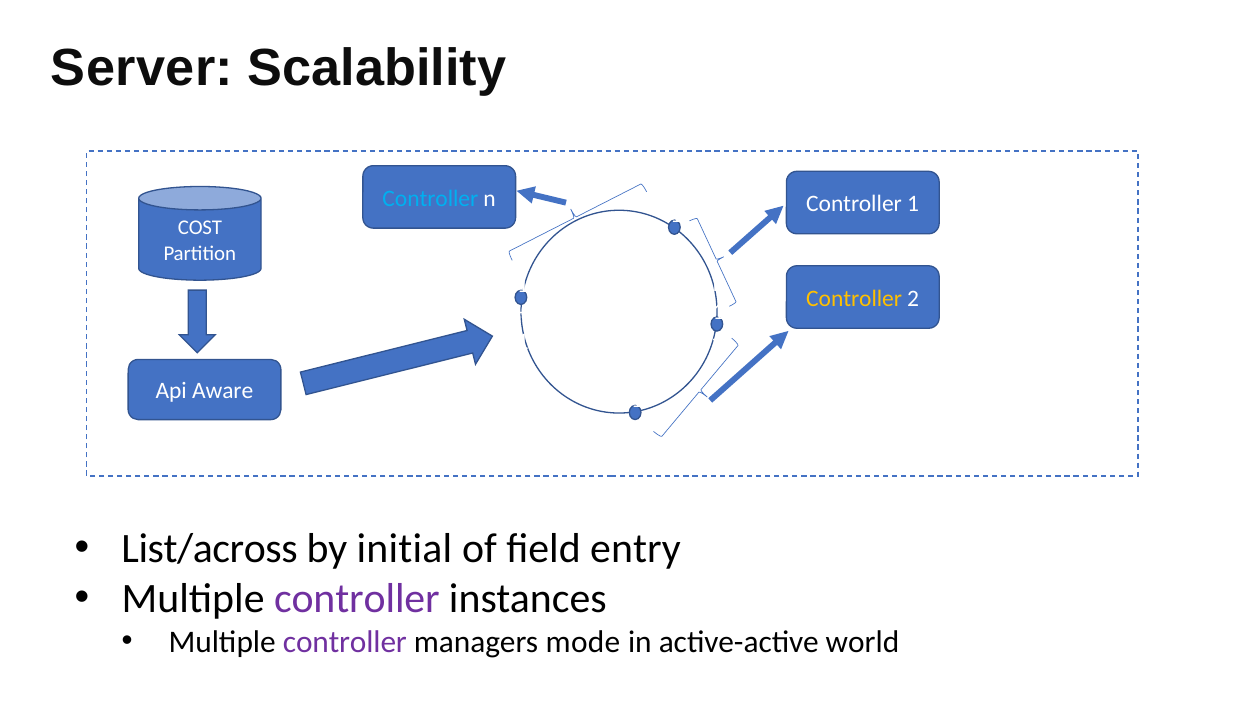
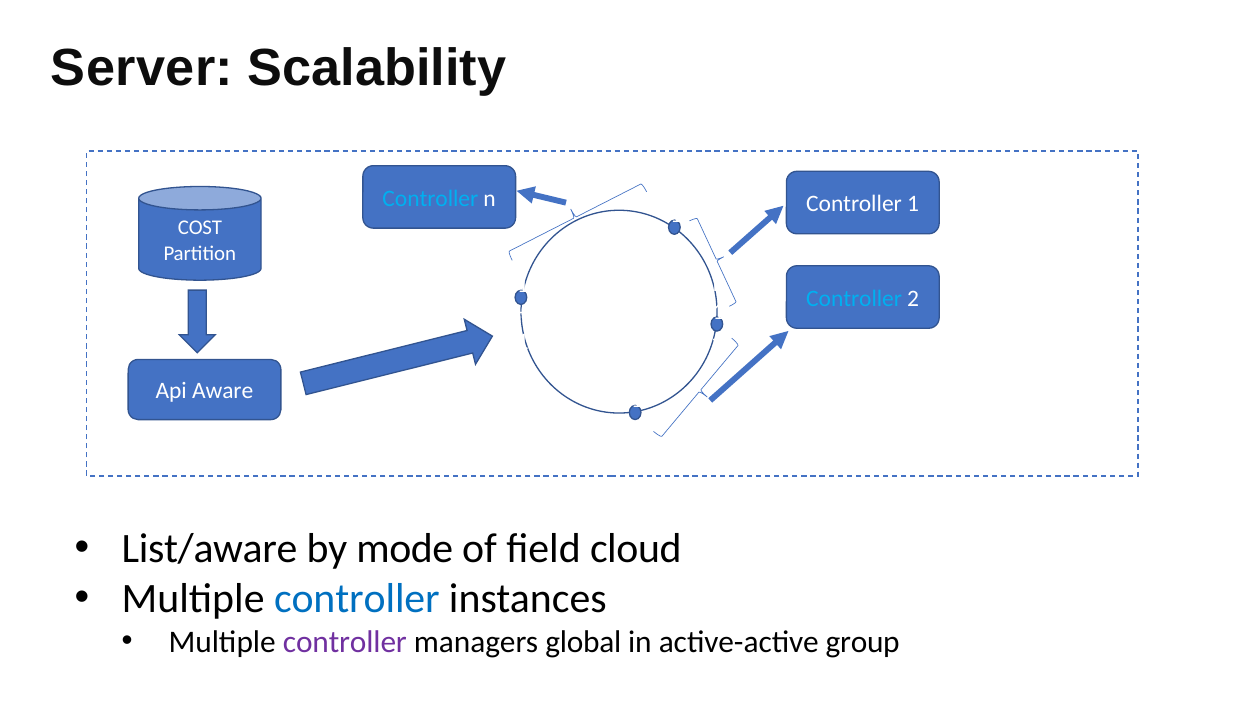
Controller at (854, 298) colour: yellow -> light blue
List/across: List/across -> List/aware
initial: initial -> mode
entry: entry -> cloud
controller at (357, 598) colour: purple -> blue
mode: mode -> global
world: world -> group
